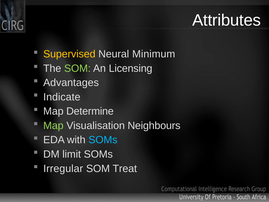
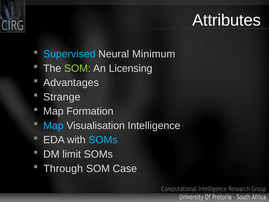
Supervised colour: yellow -> light blue
Indicate: Indicate -> Strange
Determine: Determine -> Formation
Map at (53, 125) colour: light green -> light blue
Neighbours: Neighbours -> Intelligence
Irregular: Irregular -> Through
Treat: Treat -> Case
